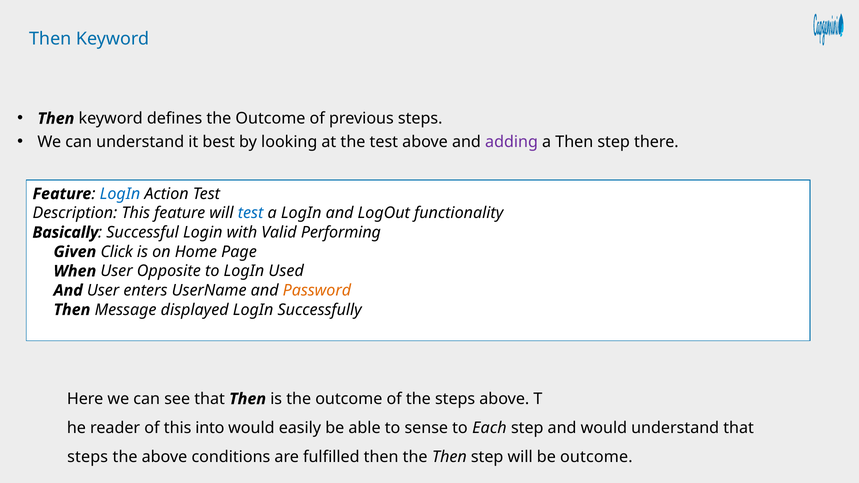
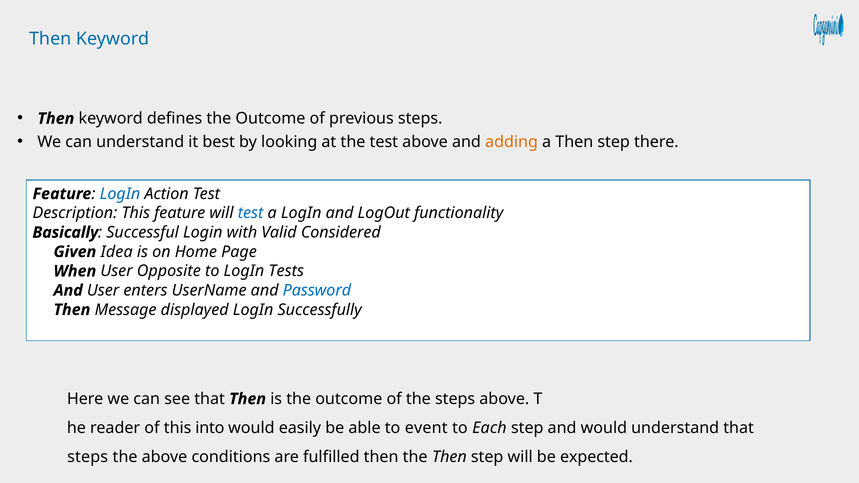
adding colour: purple -> orange
Performing: Performing -> Considered
Click: Click -> Idea
Used: Used -> Tests
Password colour: orange -> blue
sense: sense -> event
be outcome: outcome -> expected
